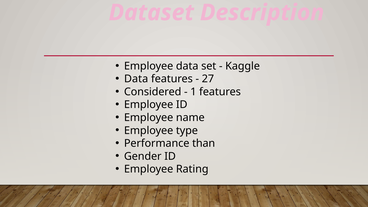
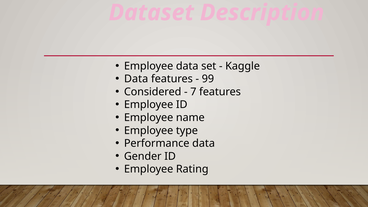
27: 27 -> 99
1: 1 -> 7
Performance than: than -> data
